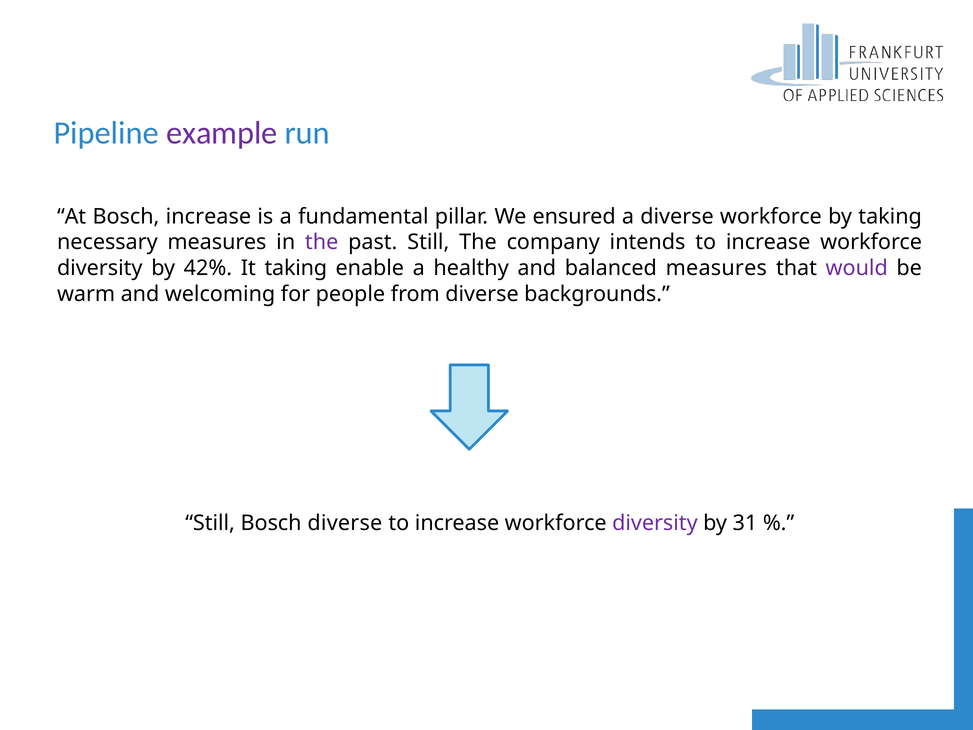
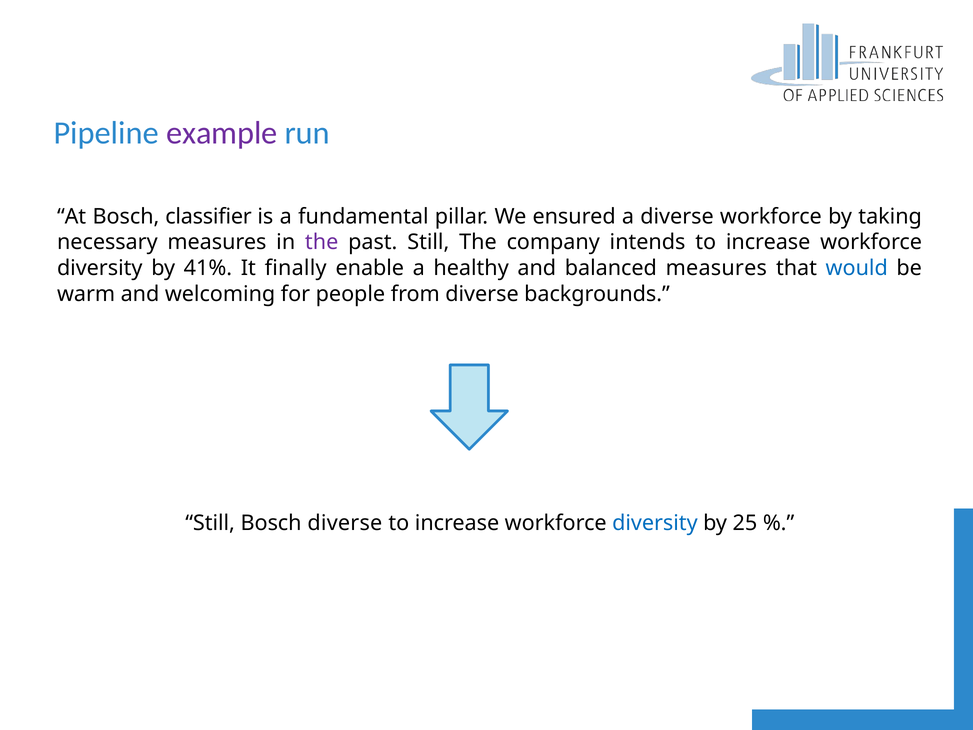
Bosch increase: increase -> classifier
42%: 42% -> 41%
It taking: taking -> finally
would colour: purple -> blue
diversity at (655, 523) colour: purple -> blue
31: 31 -> 25
